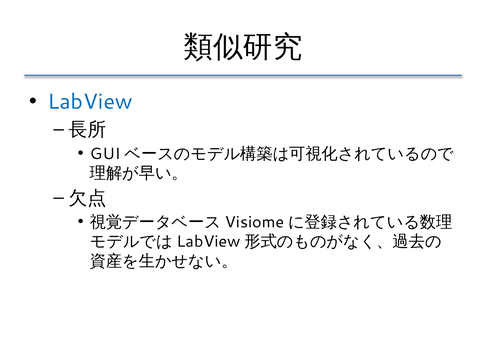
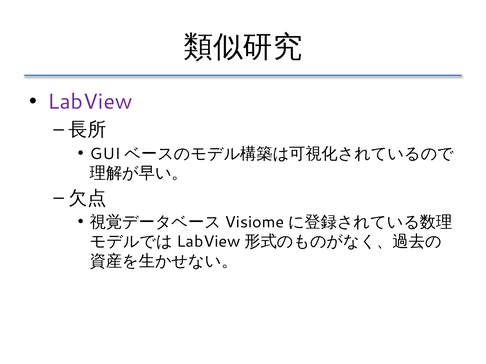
LabView colour: blue -> purple
